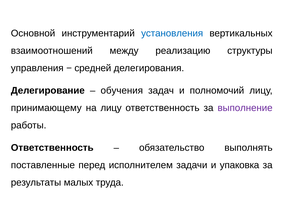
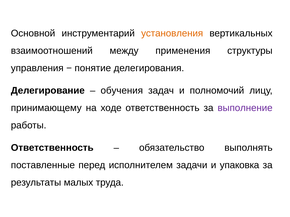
установления colour: blue -> orange
реализацию: реализацию -> применения
средней: средней -> понятие
на лицу: лицу -> ходе
